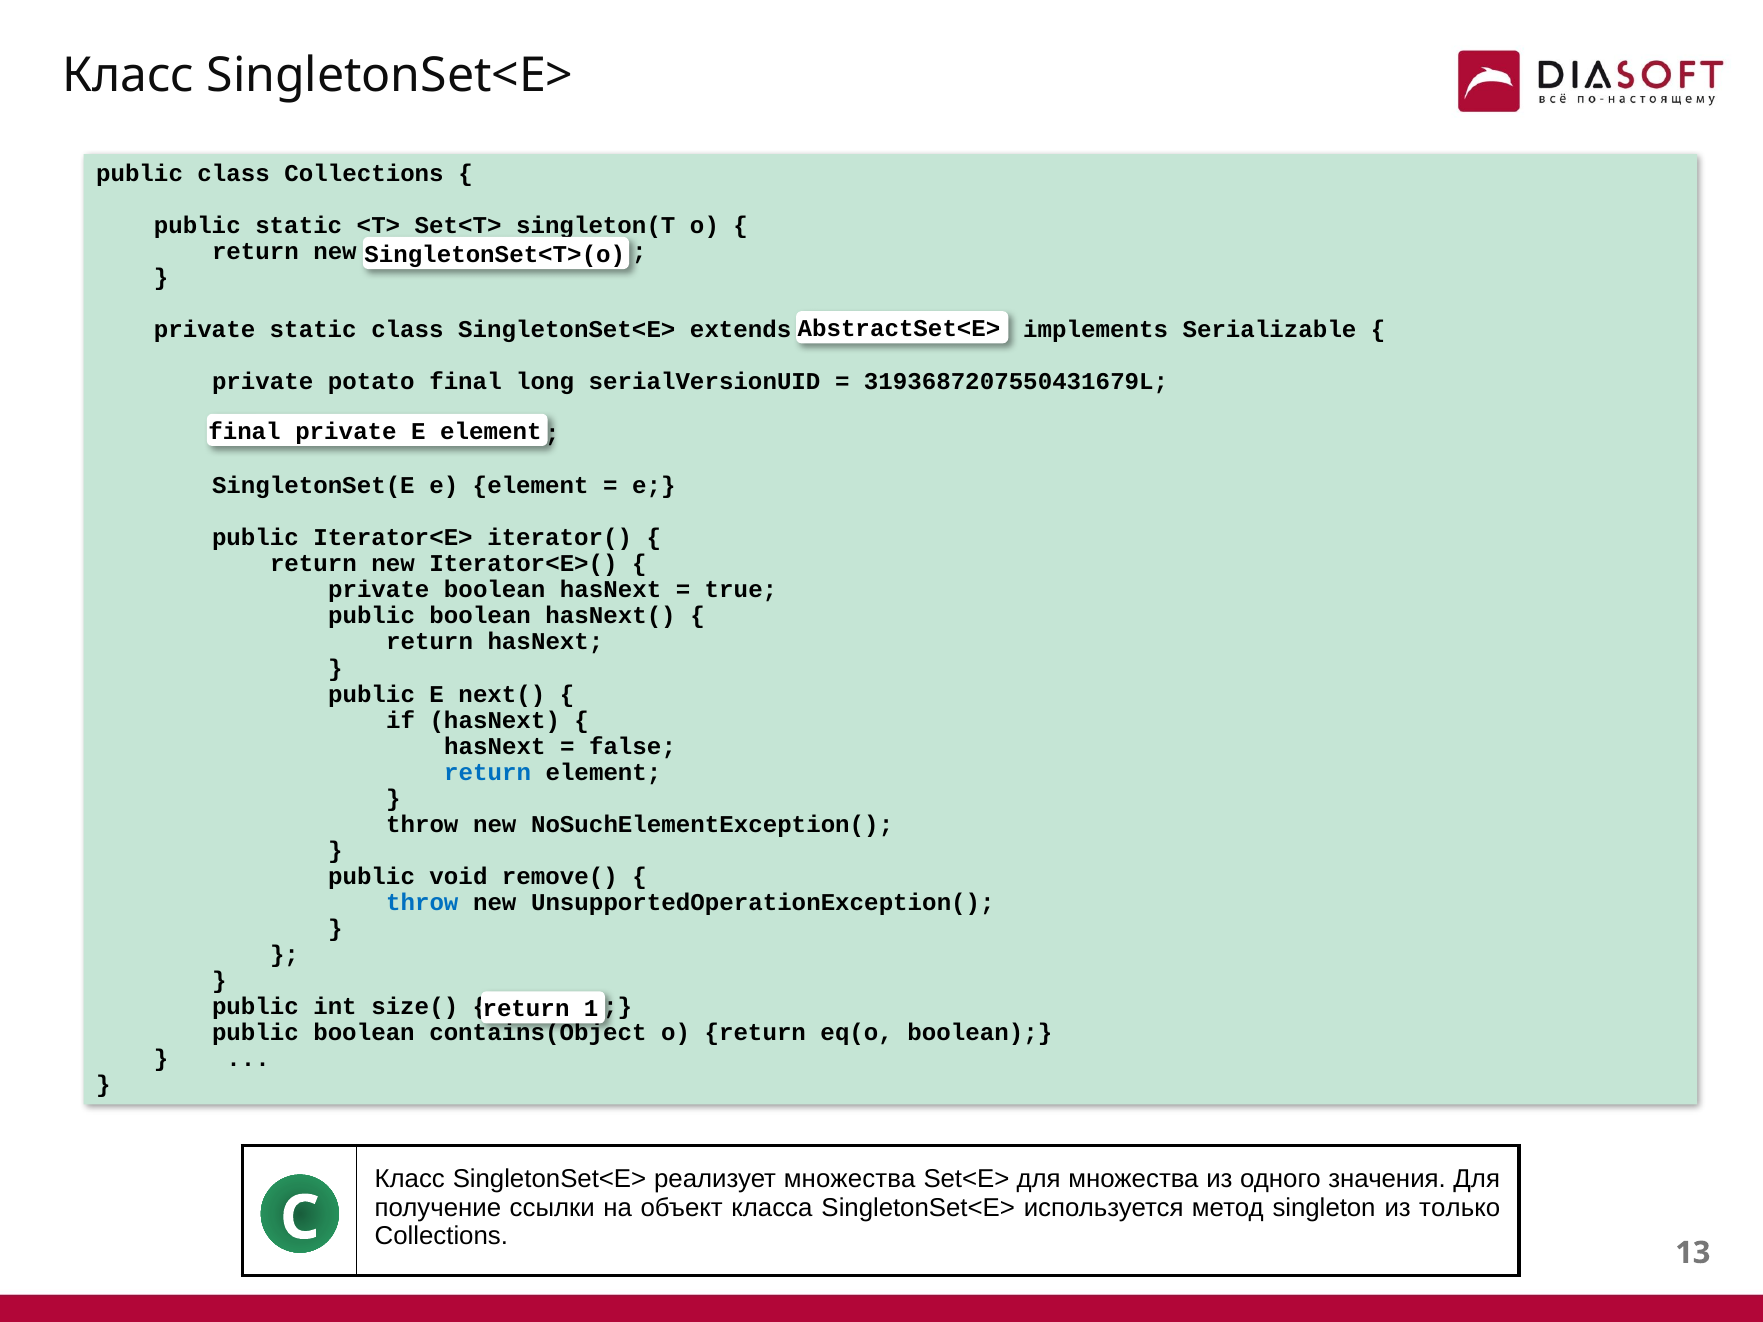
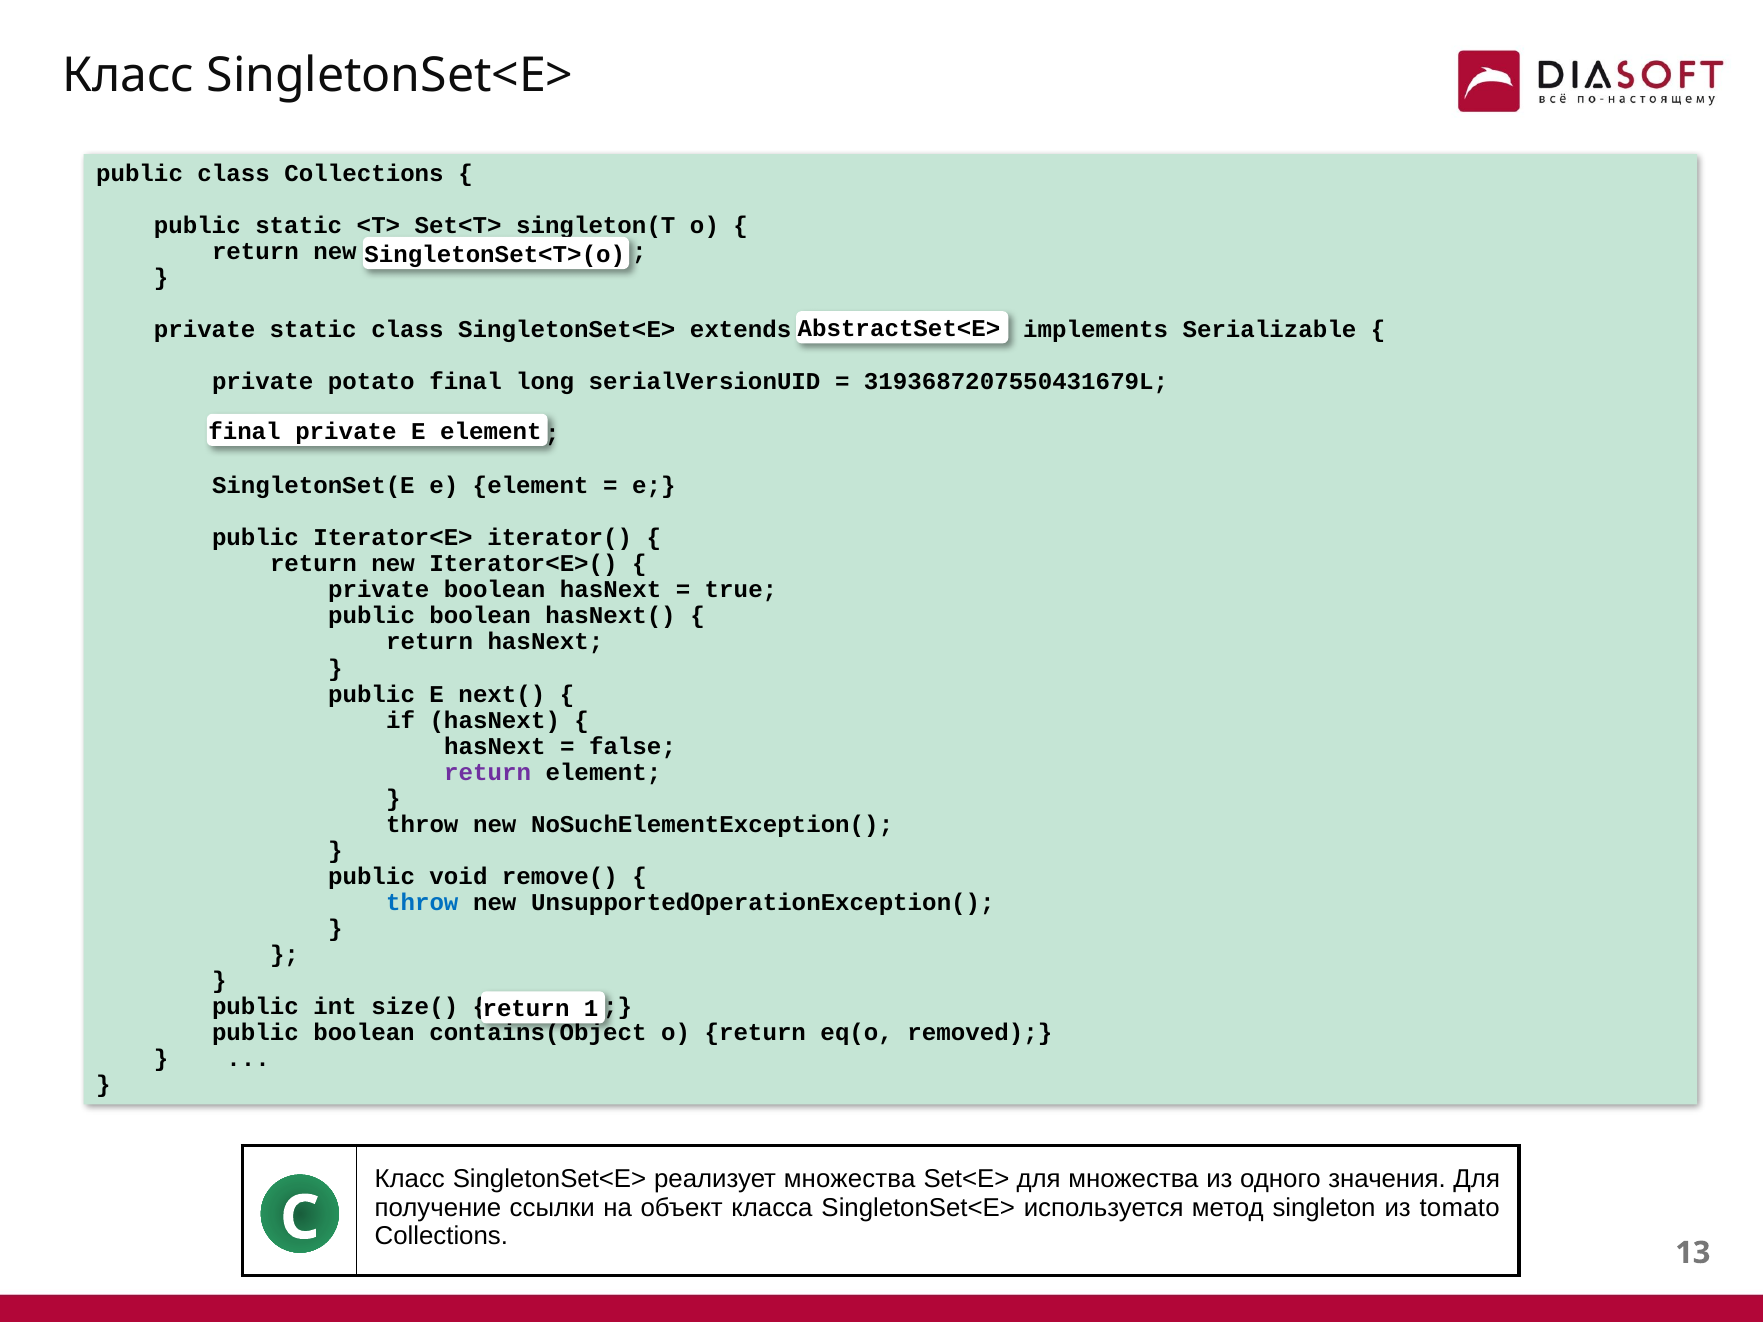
return at (488, 772) colour: blue -> purple
eq(o boolean: boolean -> removed
только: только -> tomato
